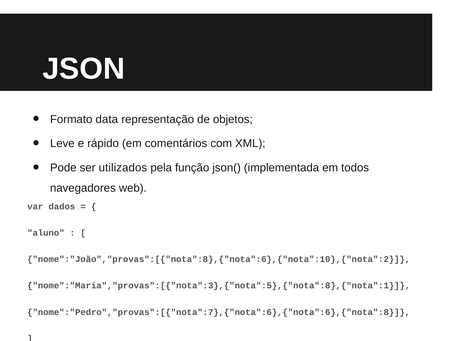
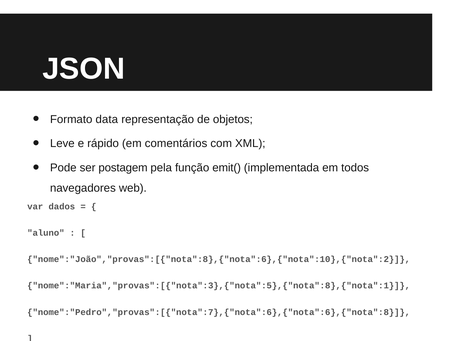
utilizados: utilizados -> postagem
json(: json( -> emit(
